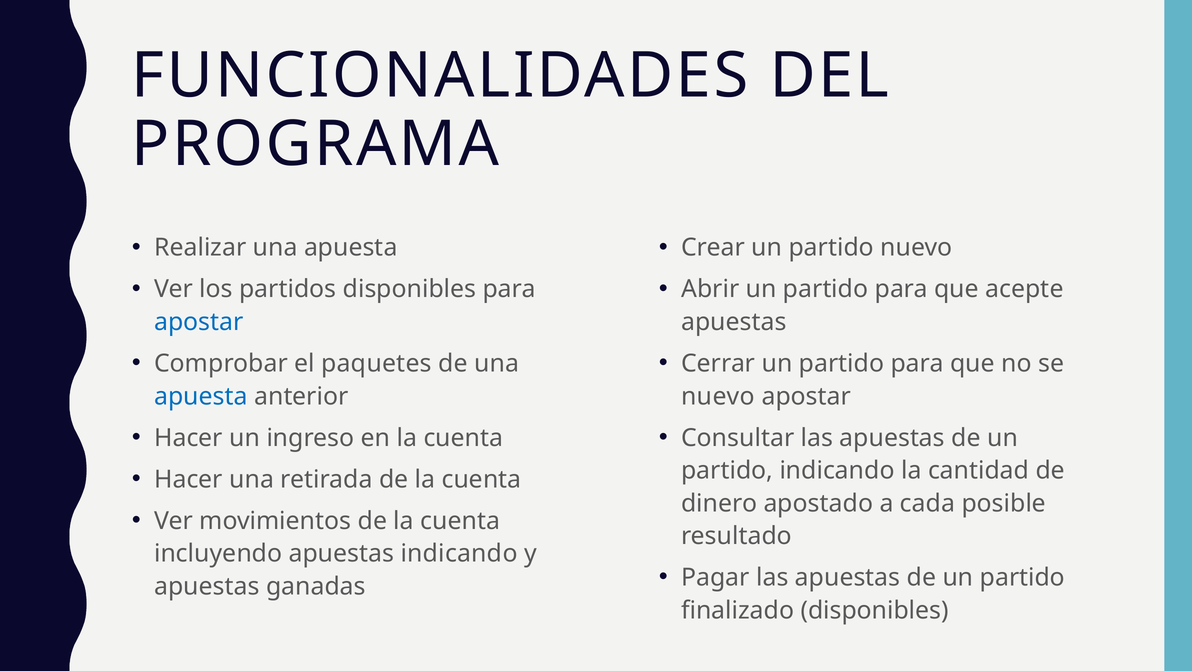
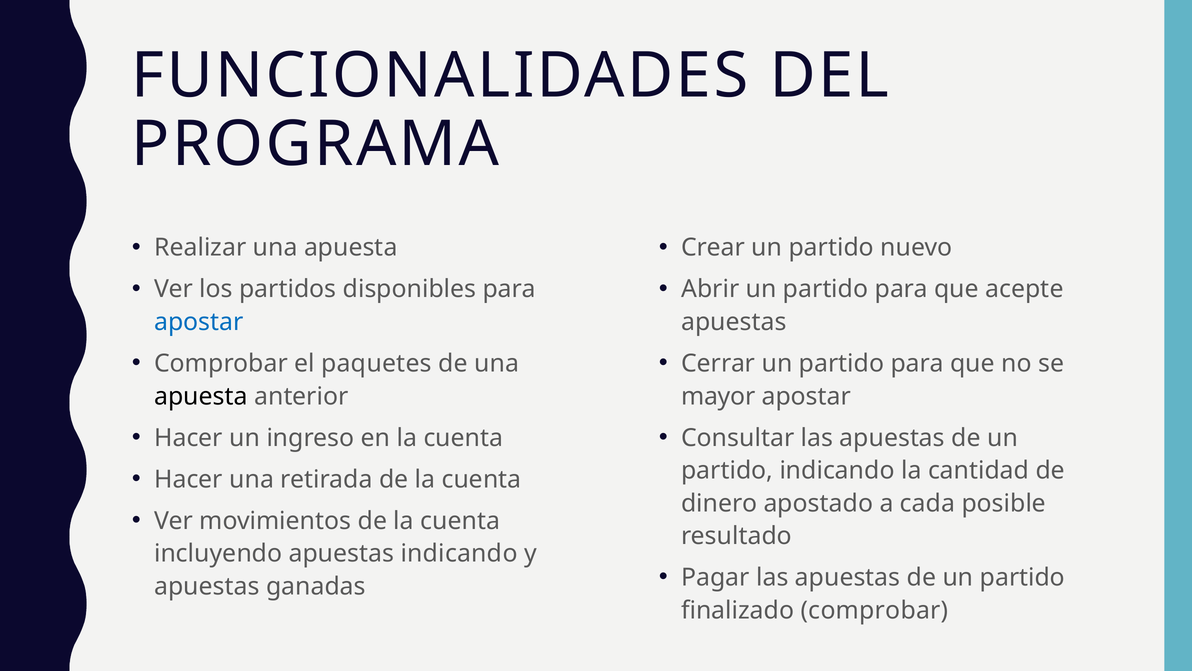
apuesta at (201, 396) colour: blue -> black
nuevo at (718, 396): nuevo -> mayor
finalizado disponibles: disponibles -> comprobar
